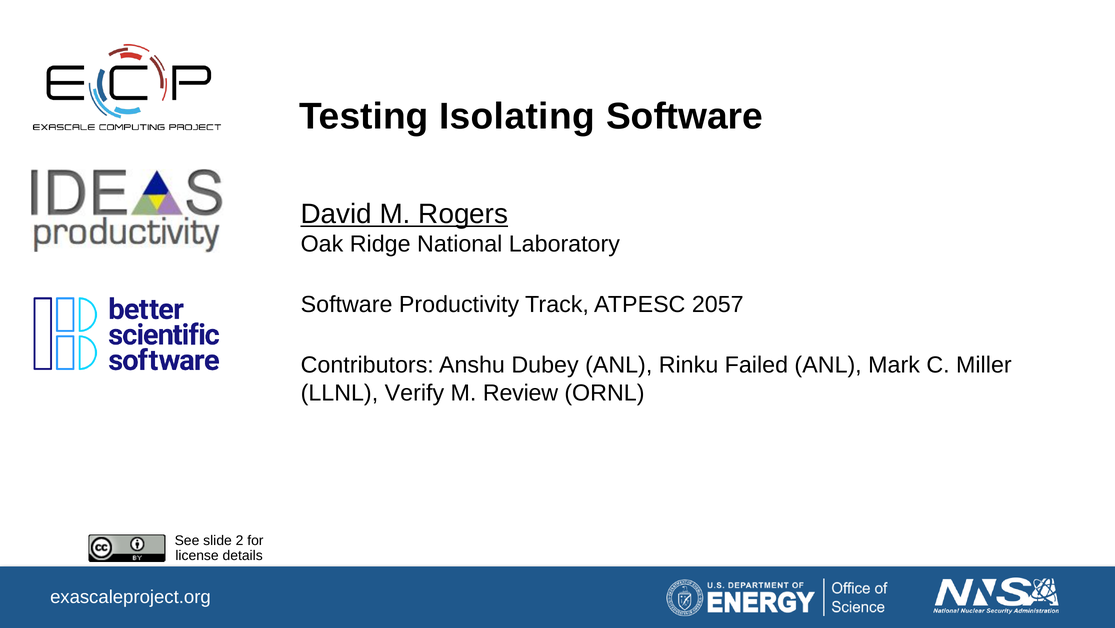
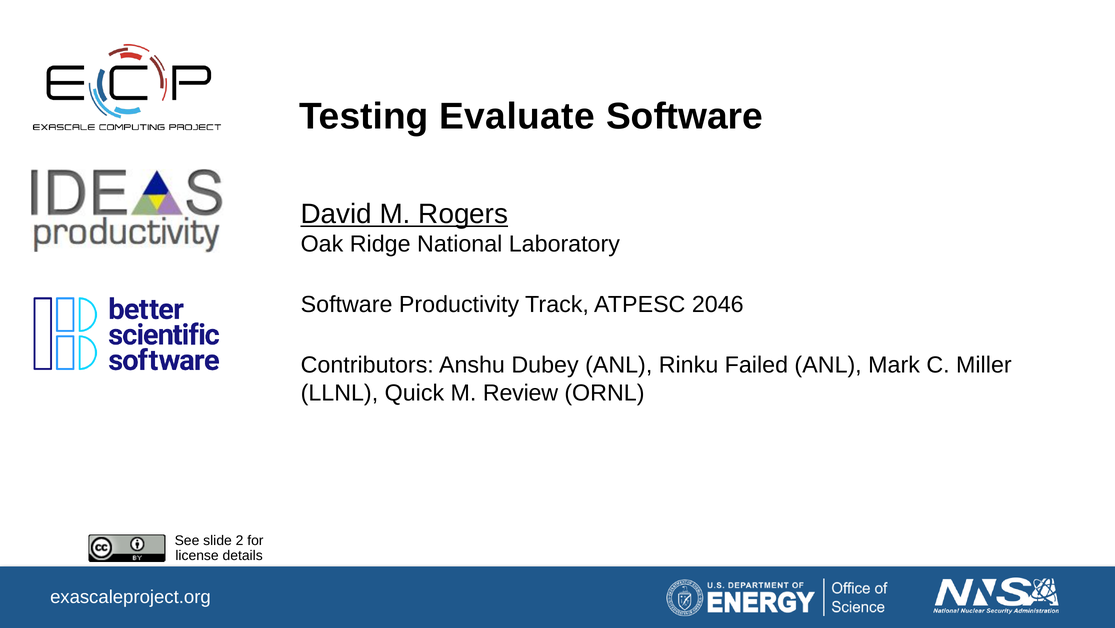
Isolating: Isolating -> Evaluate
2057: 2057 -> 2046
Verify: Verify -> Quick
